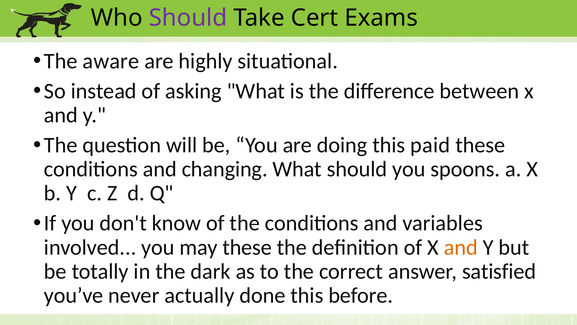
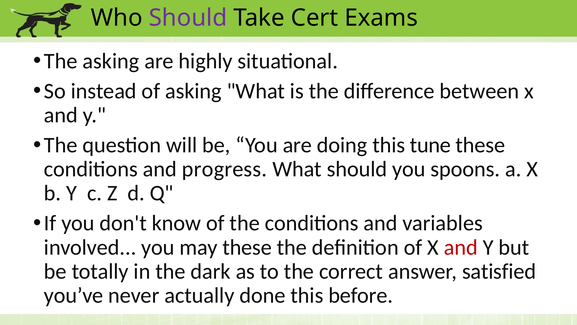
The aware: aware -> asking
paid: paid -> tune
changing: changing -> progress
and at (461, 247) colour: orange -> red
